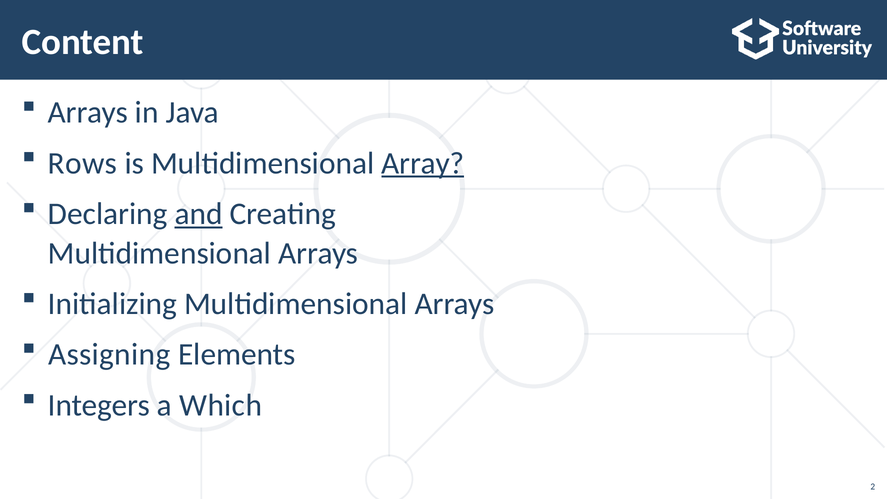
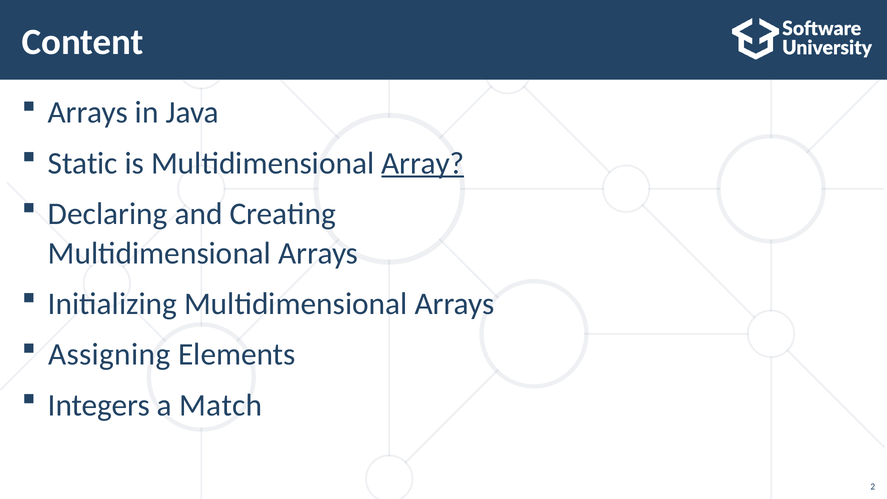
Rows: Rows -> Static
and underline: present -> none
Which: Which -> Match
